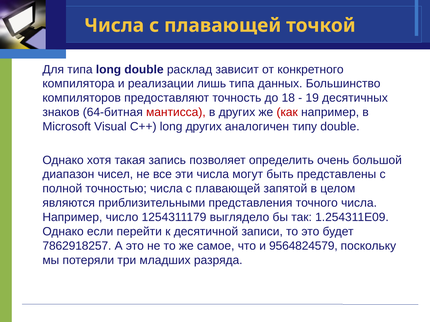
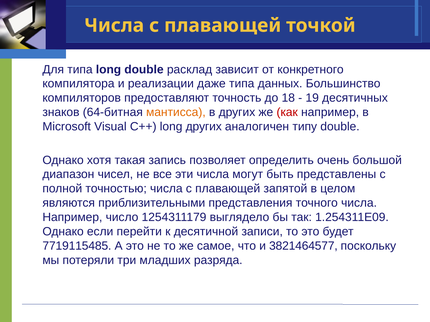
лишь: лишь -> даже
мантисса colour: red -> orange
7862918257: 7862918257 -> 7719115485
9564824579: 9564824579 -> 3821464577
